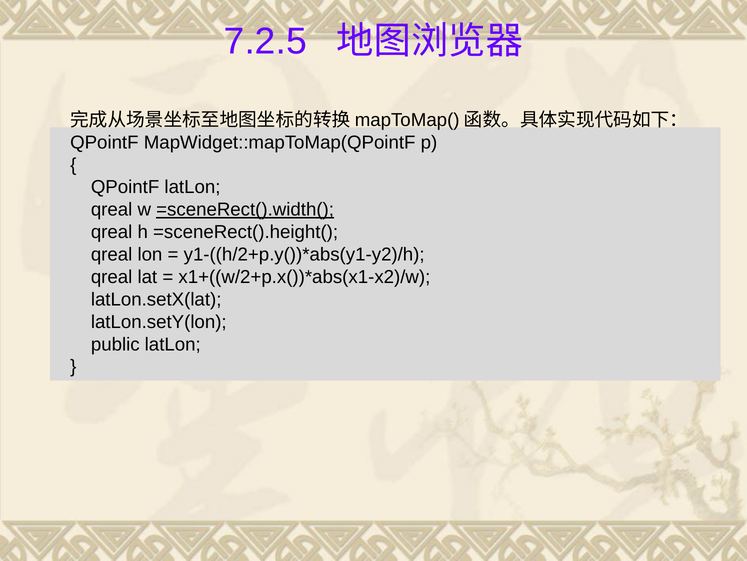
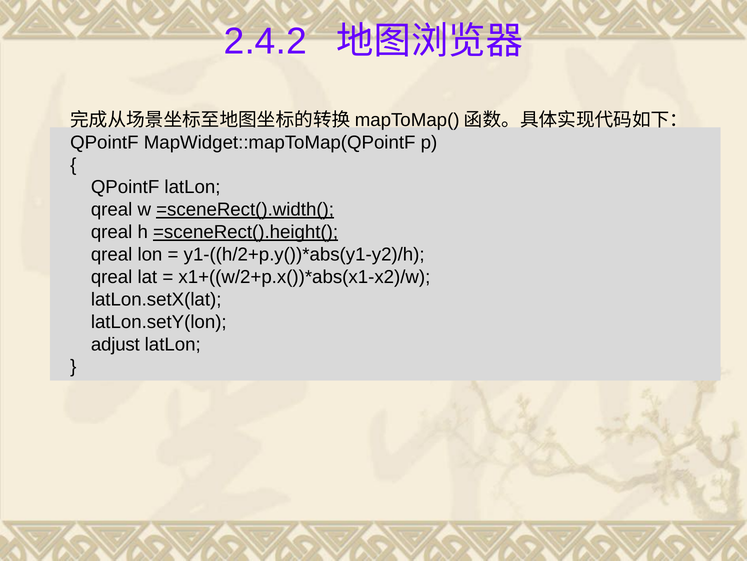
7.2.5: 7.2.5 -> 2.4.2
=sceneRect().height( underline: none -> present
public: public -> adjust
